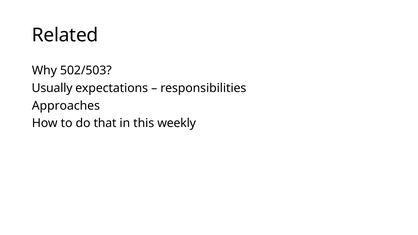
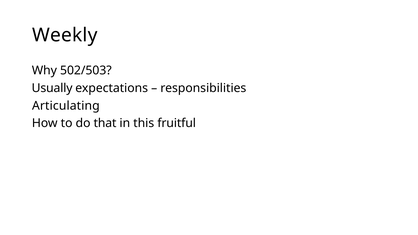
Related: Related -> Weekly
Approaches: Approaches -> Articulating
weekly: weekly -> fruitful
